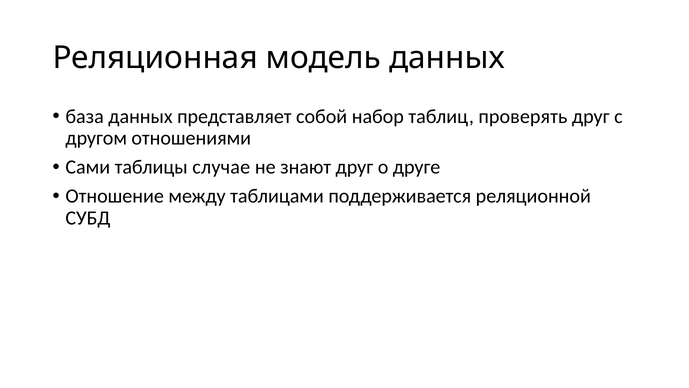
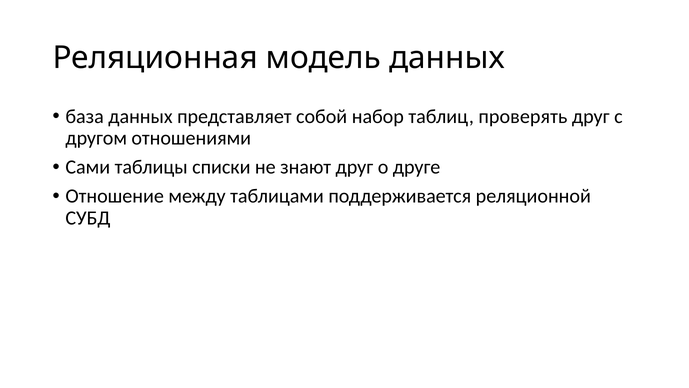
случае: случае -> списки
